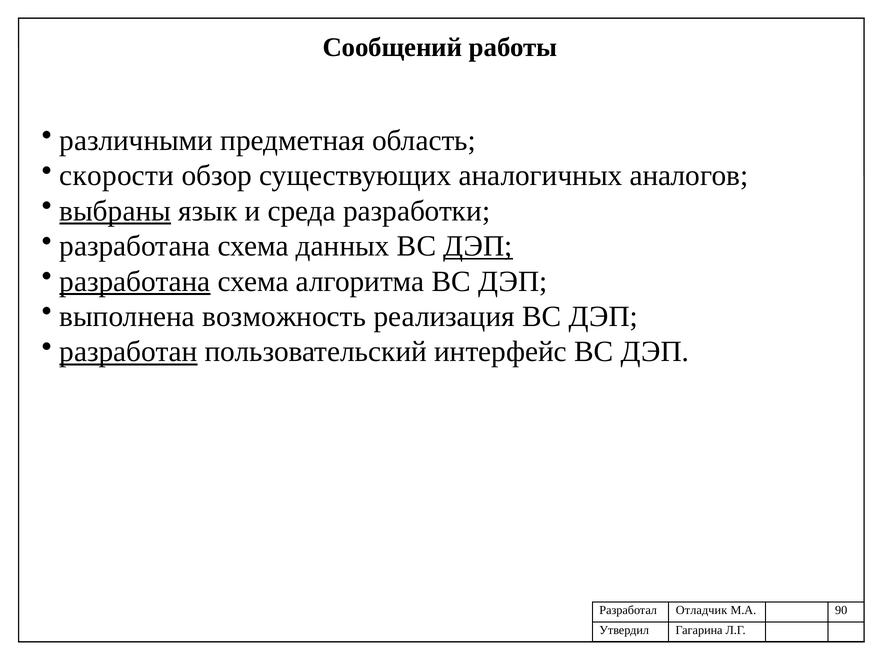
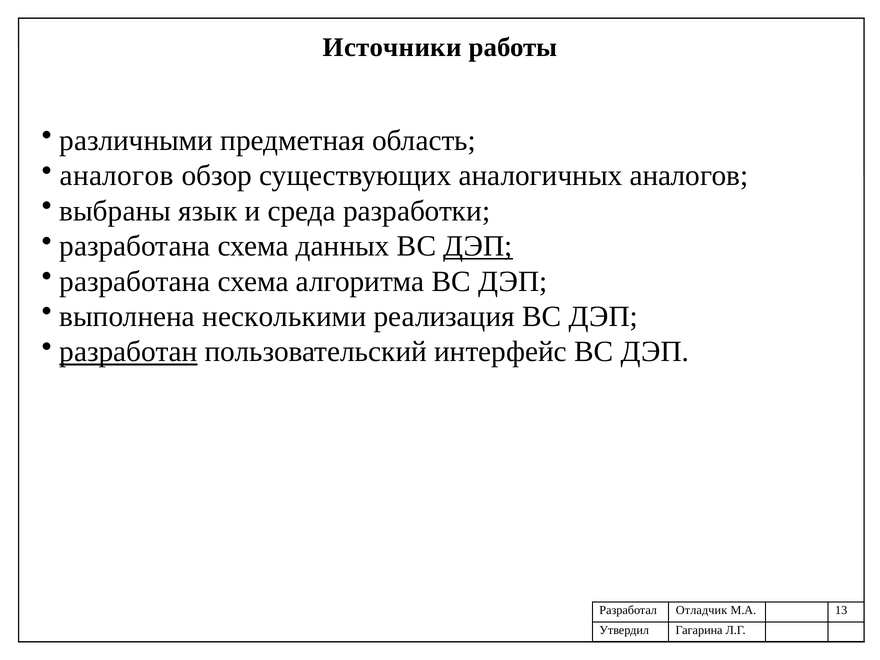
Сообщений: Сообщений -> Источники
скорости at (117, 176): скорости -> аналогов
выбраны underline: present -> none
разработана at (135, 281) underline: present -> none
возможность: возможность -> несколькими
90: 90 -> 13
